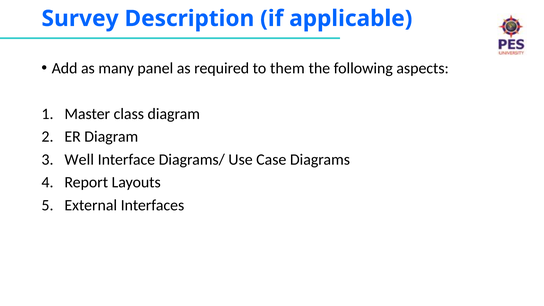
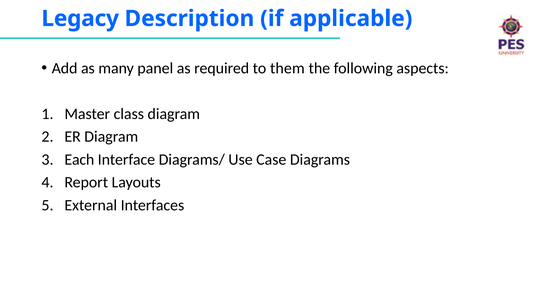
Survey: Survey -> Legacy
Well: Well -> Each
